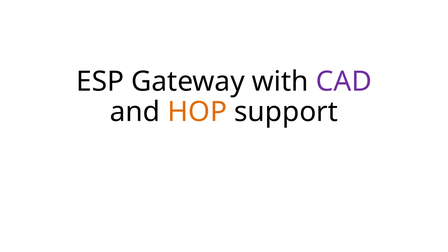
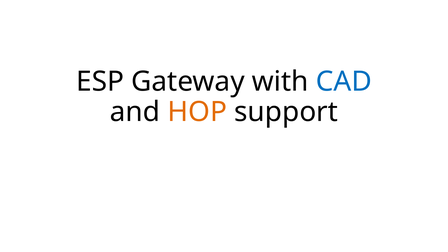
CAD colour: purple -> blue
